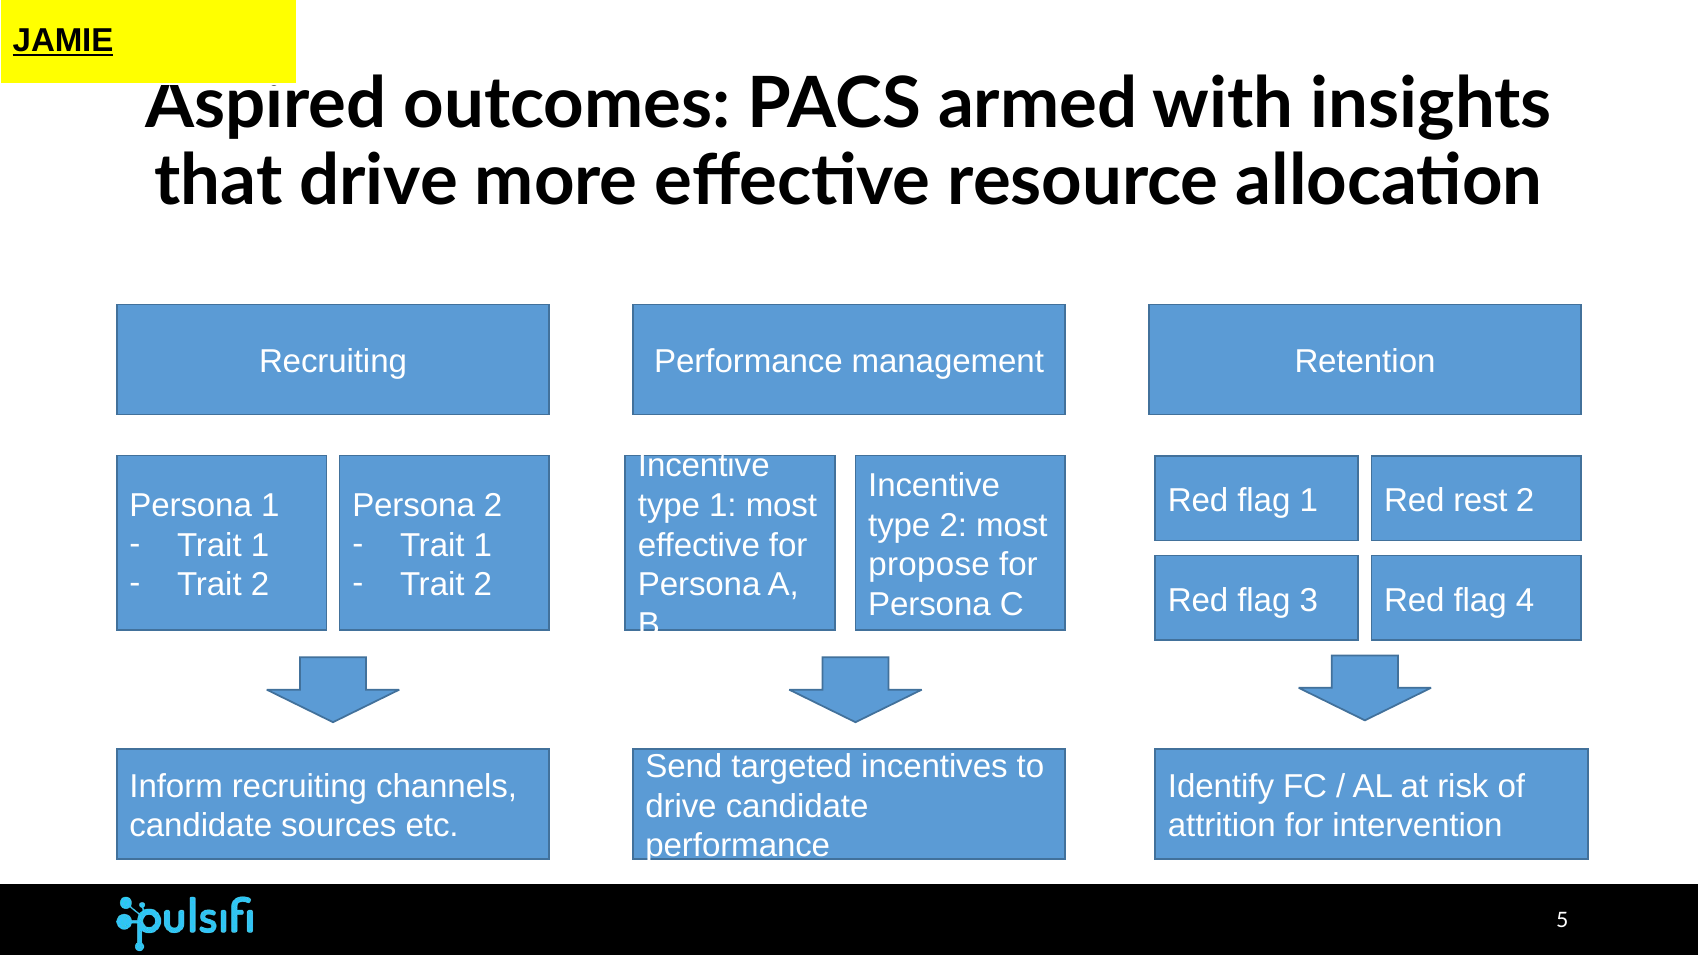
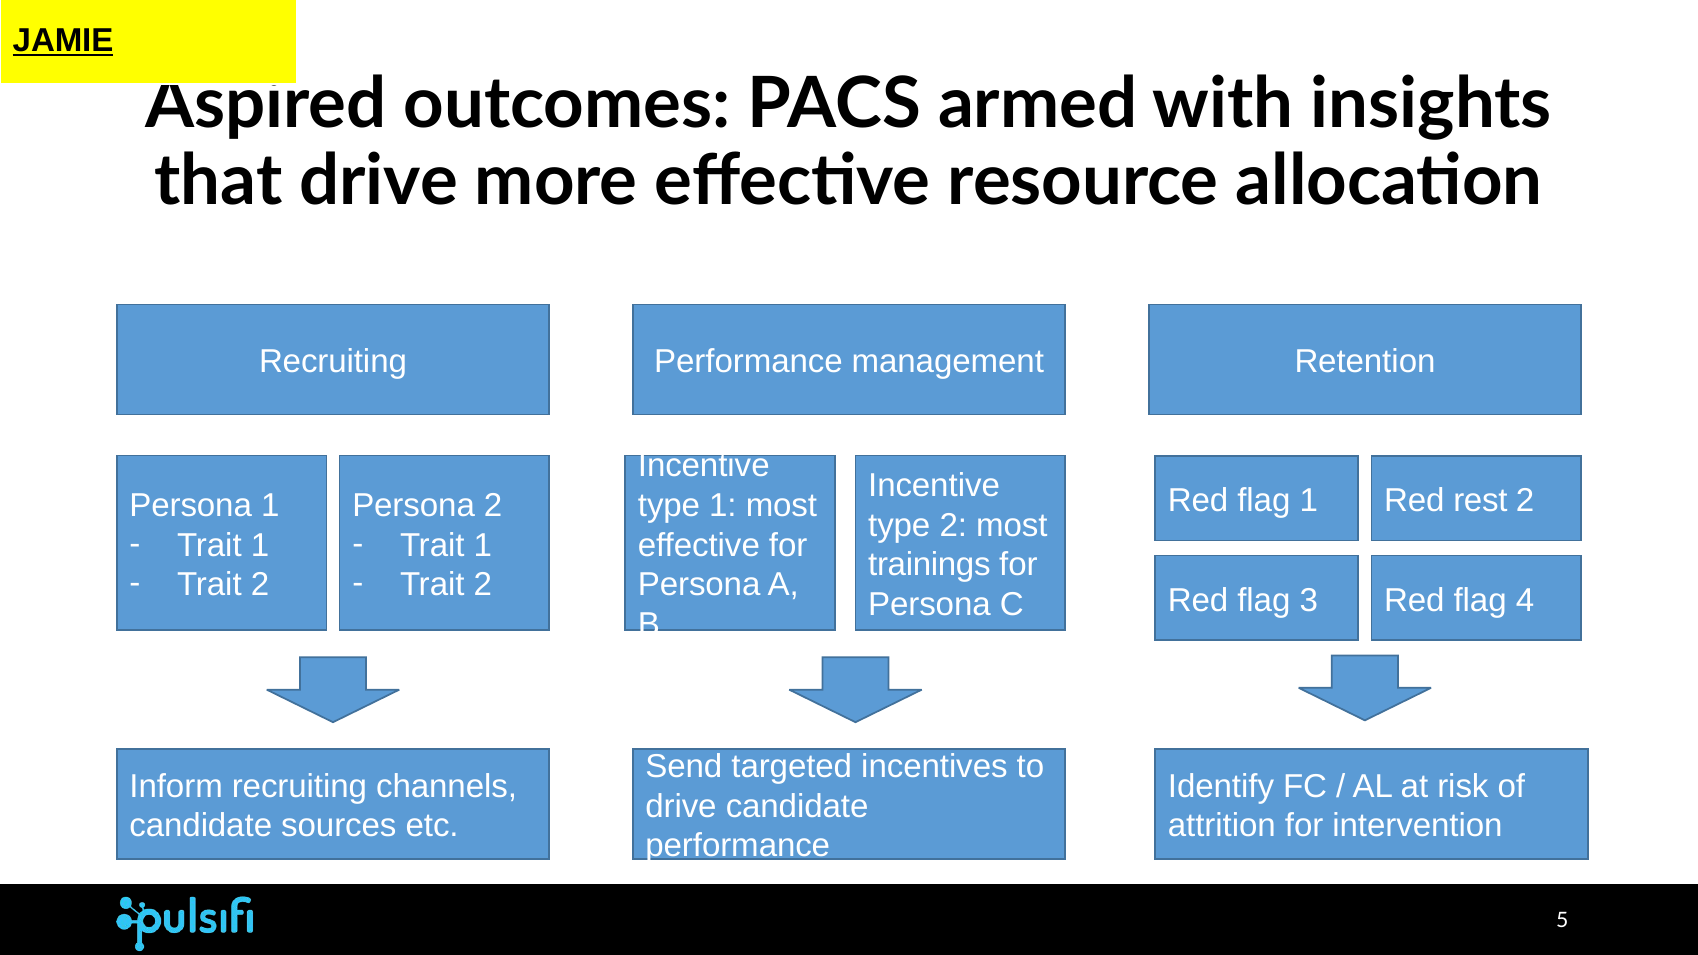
propose: propose -> trainings
